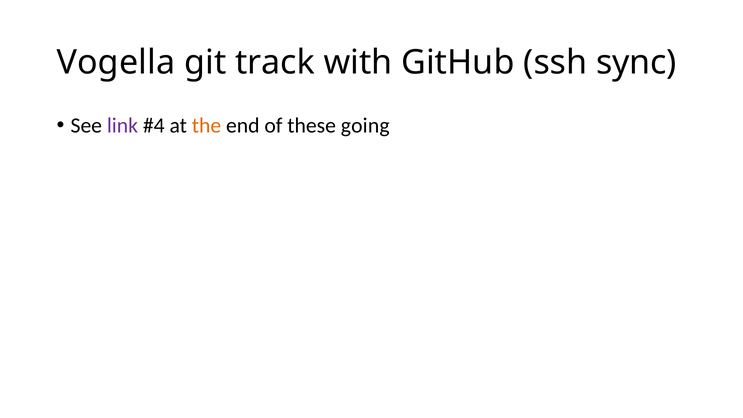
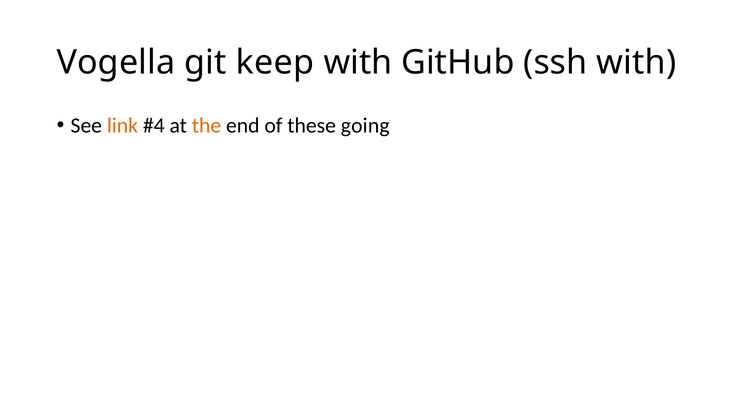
track: track -> keep
ssh sync: sync -> with
link colour: purple -> orange
